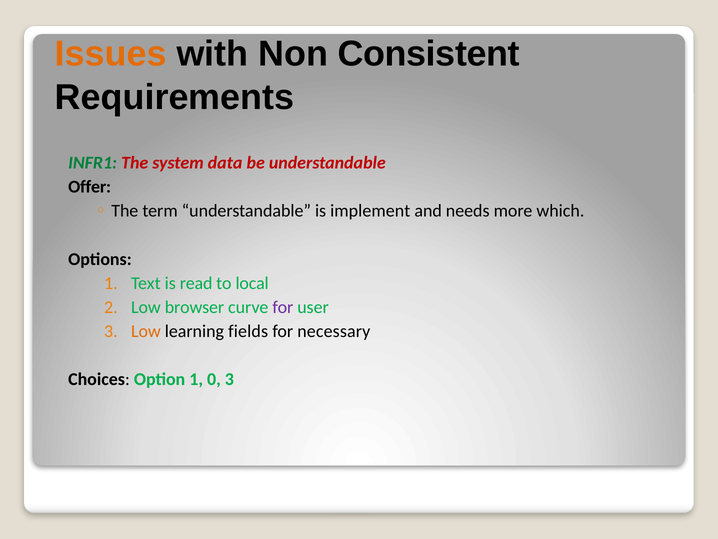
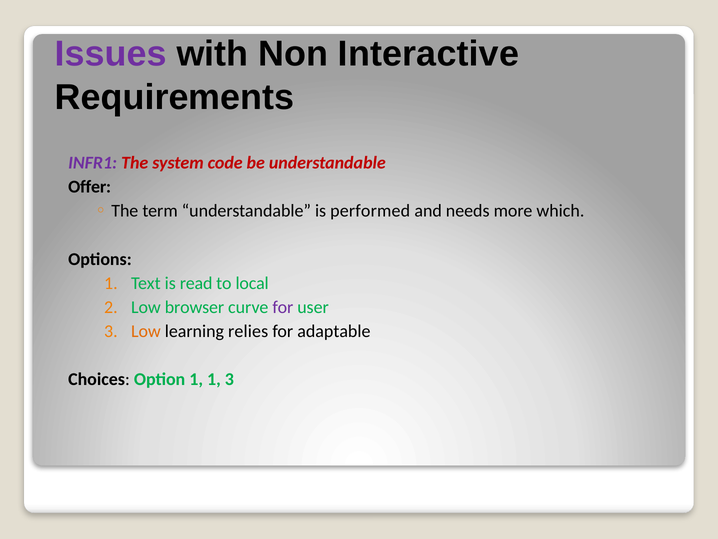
Issues colour: orange -> purple
Consistent: Consistent -> Interactive
INFR1 colour: green -> purple
data: data -> code
implement: implement -> performed
fields: fields -> relies
necessary: necessary -> adaptable
1 0: 0 -> 1
